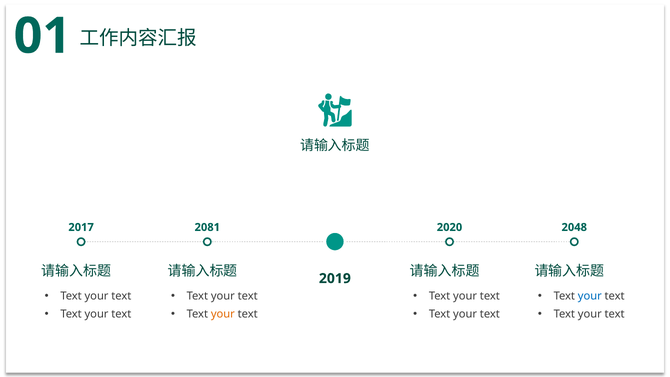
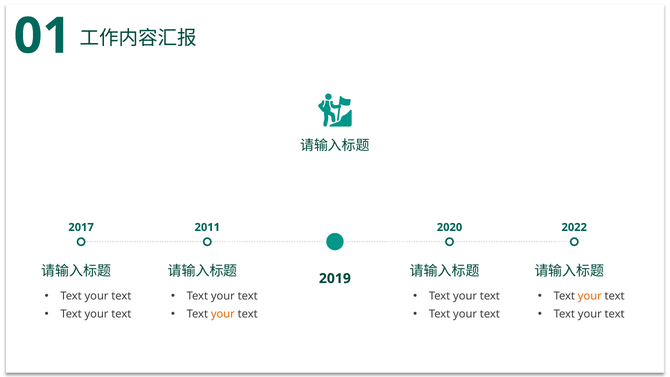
2081: 2081 -> 2011
2048: 2048 -> 2022
your at (590, 296) colour: blue -> orange
